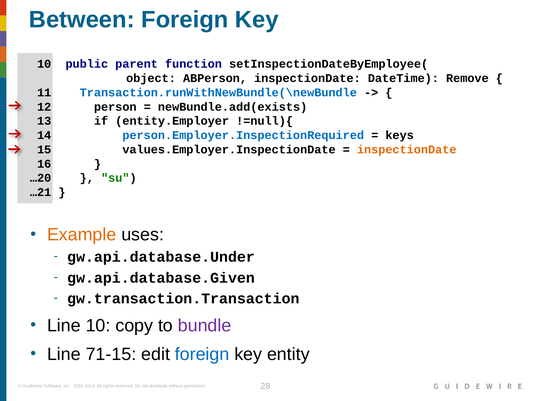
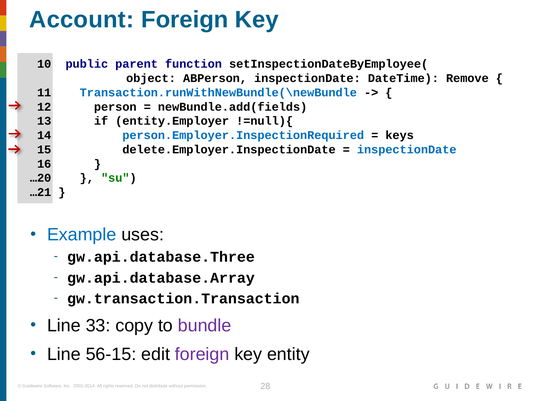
Between: Between -> Account
newBundle.add(exists: newBundle.add(exists -> newBundle.add(fields
values.Employer.InspectionDate: values.Employer.InspectionDate -> delete.Employer.InspectionDate
inspectionDate at (407, 150) colour: orange -> blue
Example colour: orange -> blue
gw.api.database.Under: gw.api.database.Under -> gw.api.database.Three
gw.api.database.Given: gw.api.database.Given -> gw.api.database.Array
Line 10: 10 -> 33
71-15: 71-15 -> 56-15
foreign at (202, 354) colour: blue -> purple
